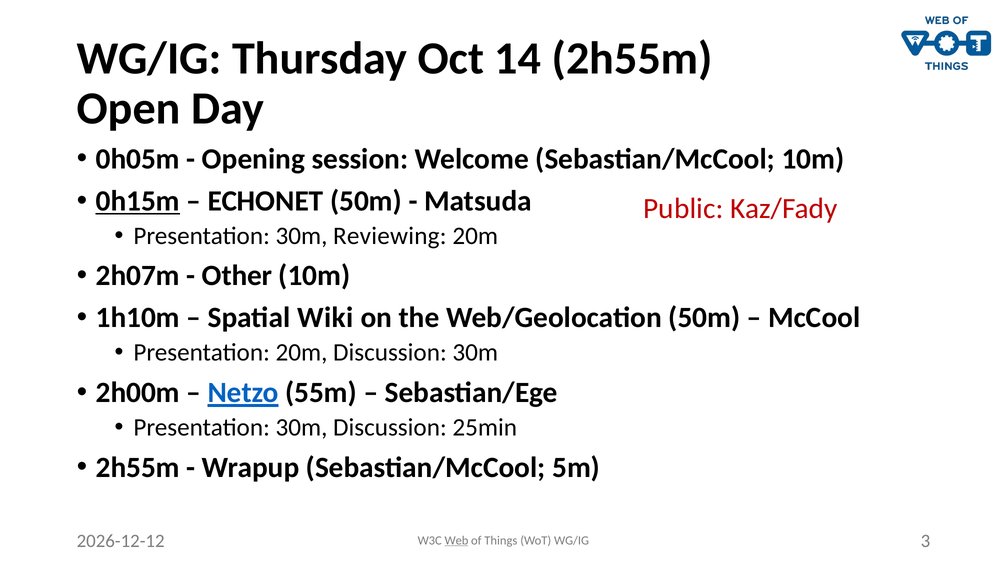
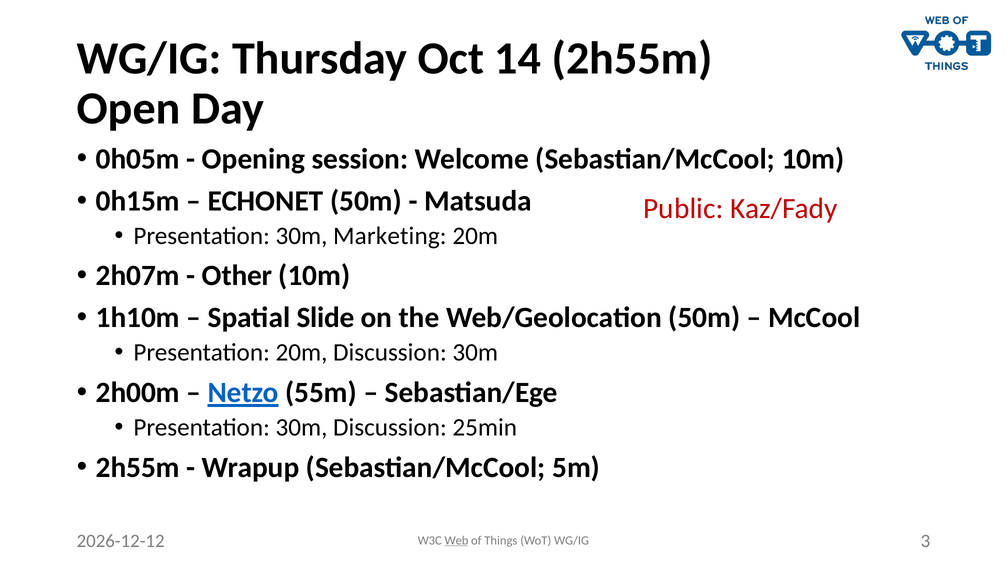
0h15m underline: present -> none
Reviewing: Reviewing -> Marketing
Wiki: Wiki -> Slide
